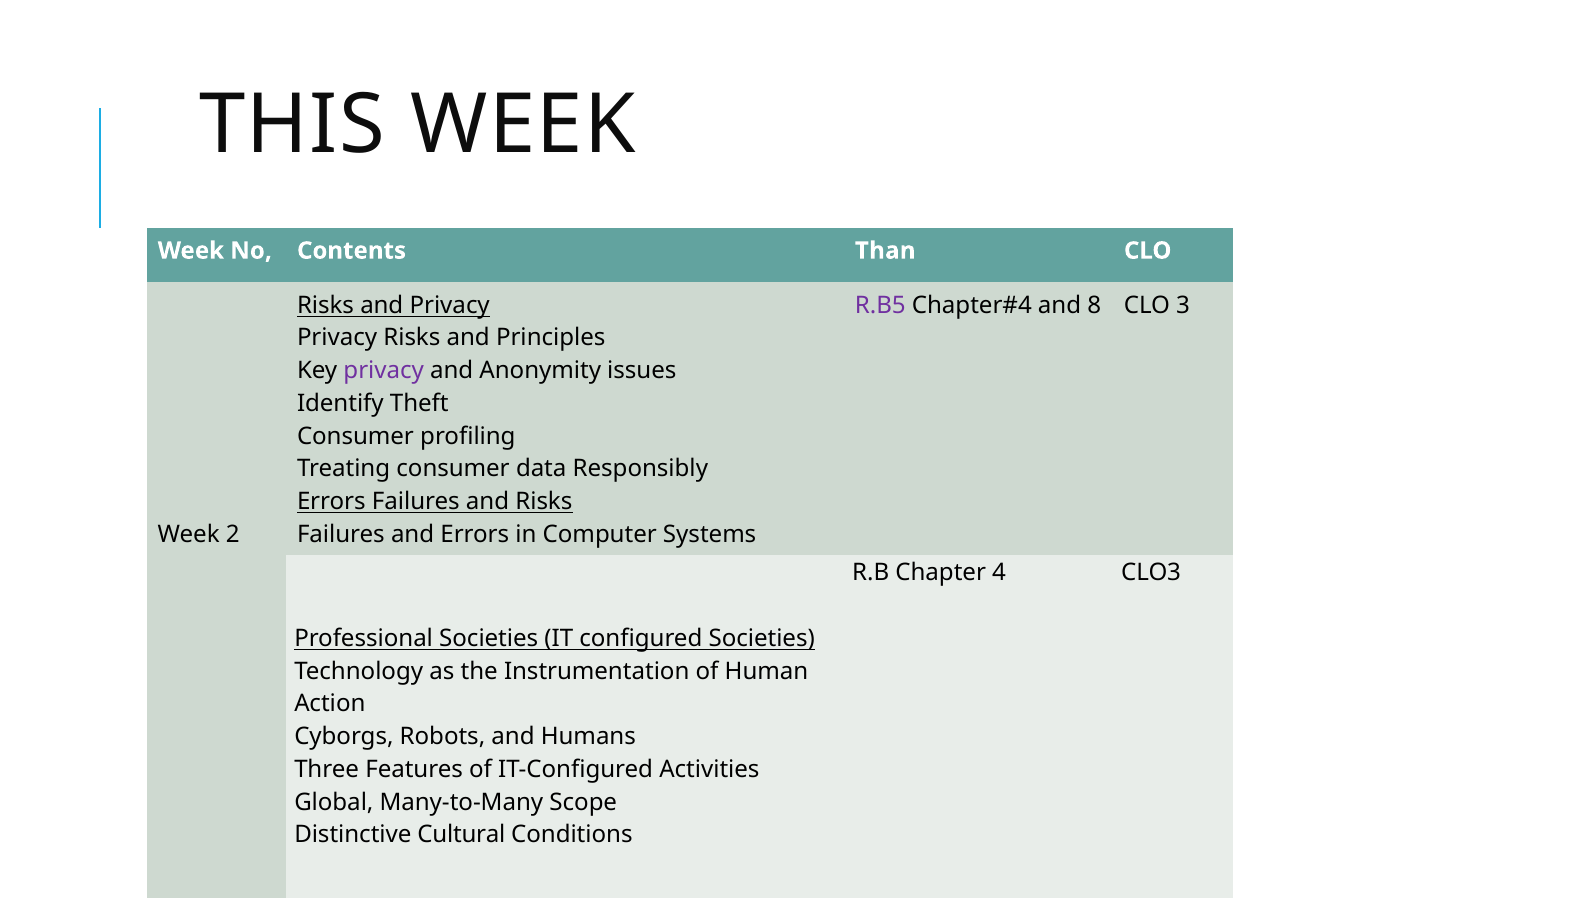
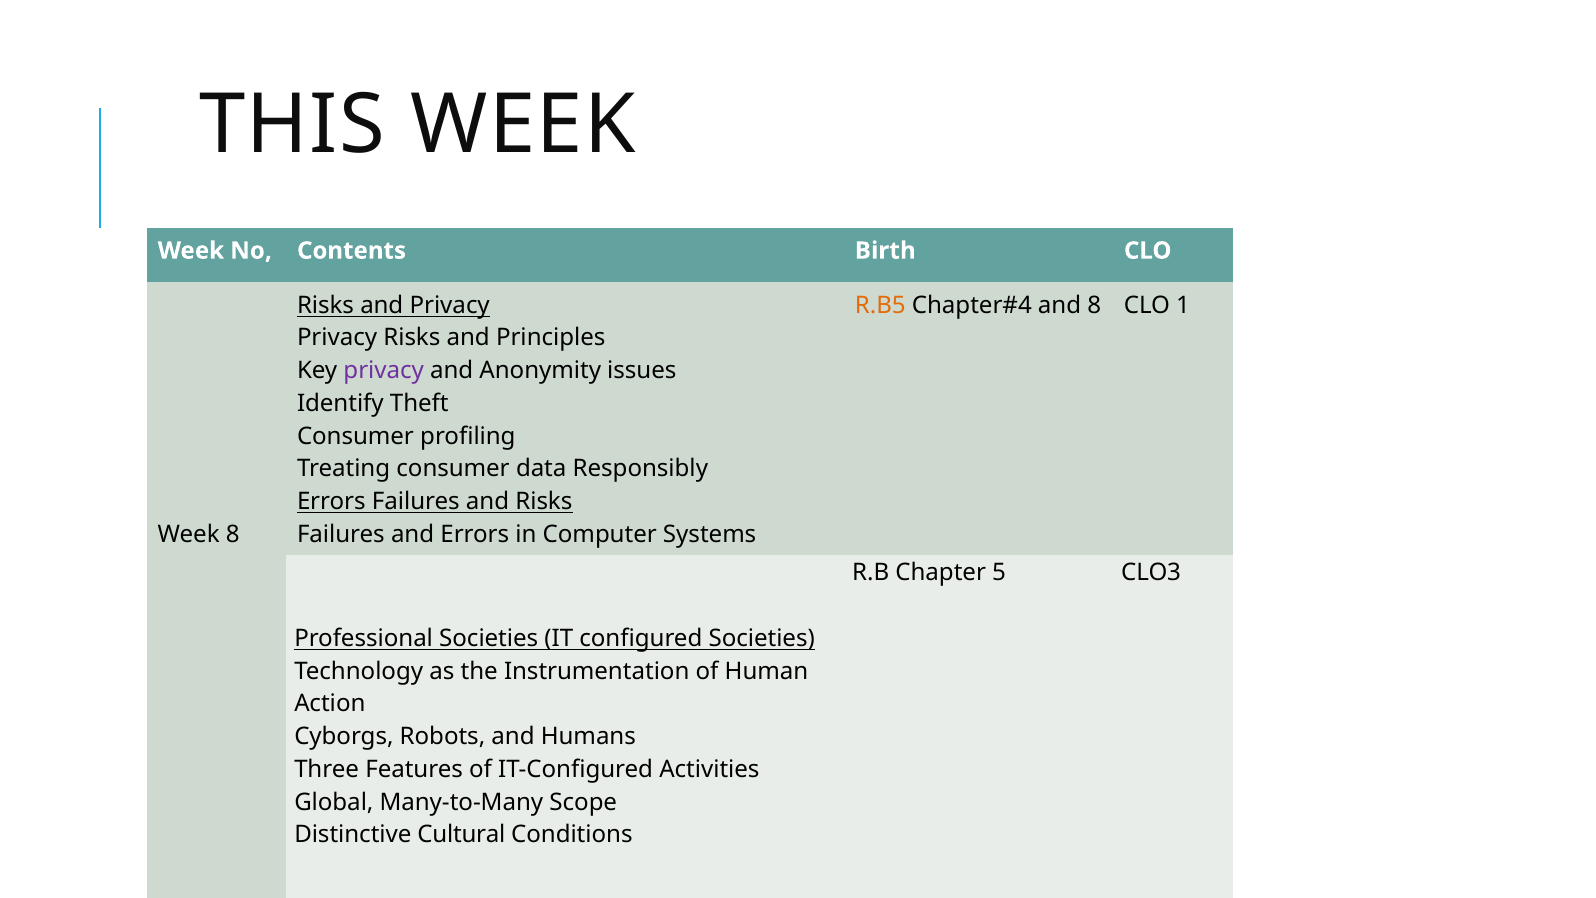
Than: Than -> Birth
R.B5 colour: purple -> orange
3: 3 -> 1
Week 2: 2 -> 8
4: 4 -> 5
